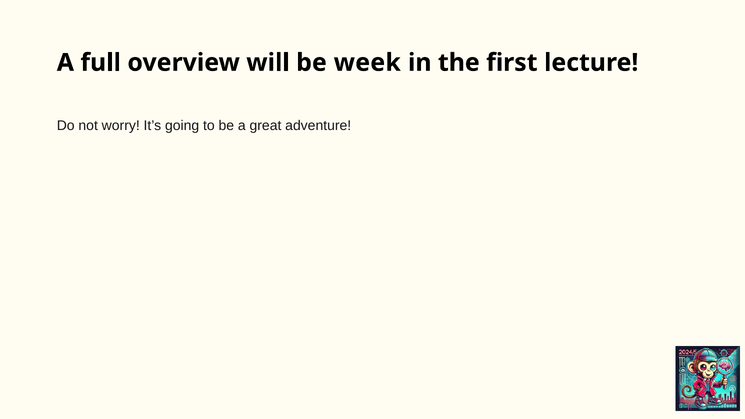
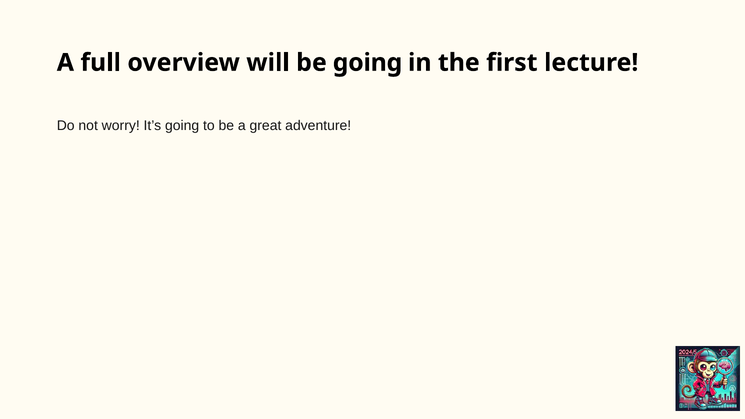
be week: week -> going
